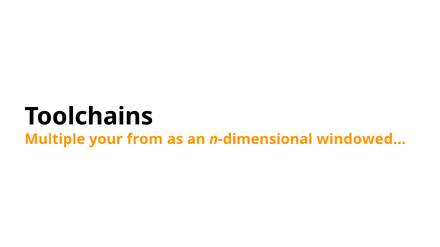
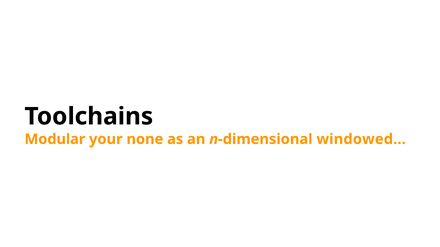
Multiple: Multiple -> Modular
from: from -> none
